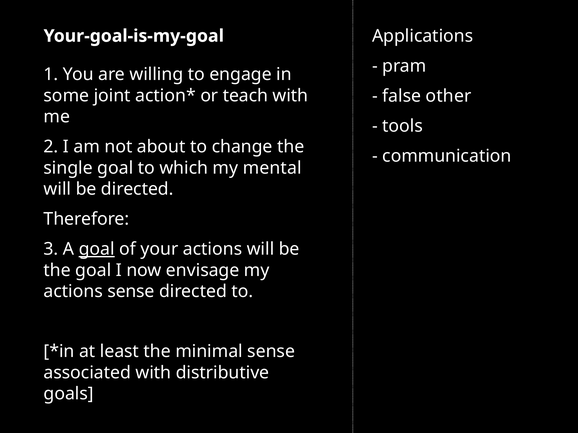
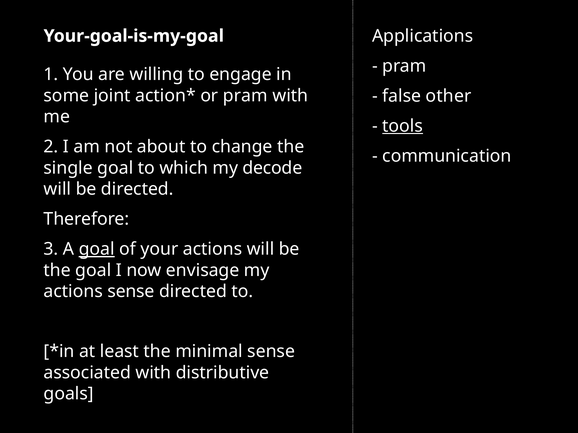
or teach: teach -> pram
tools underline: none -> present
mental: mental -> decode
